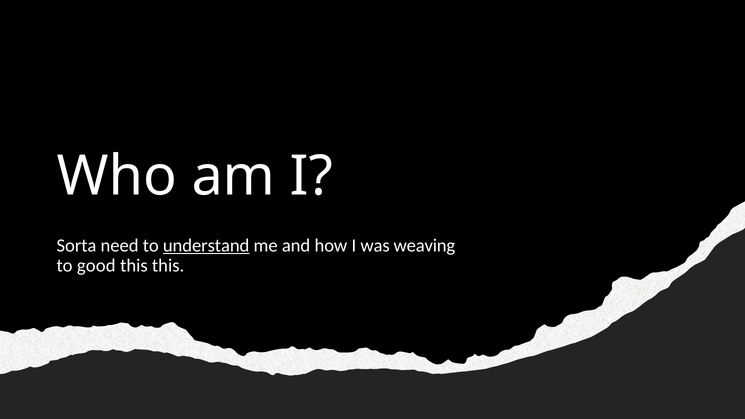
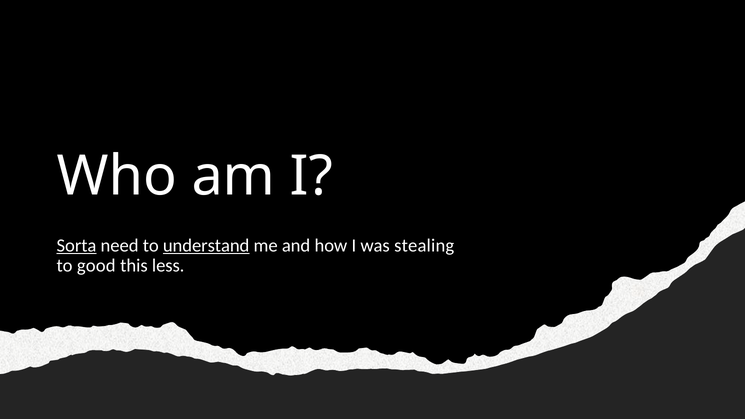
Sorta underline: none -> present
weaving: weaving -> stealing
this this: this -> less
